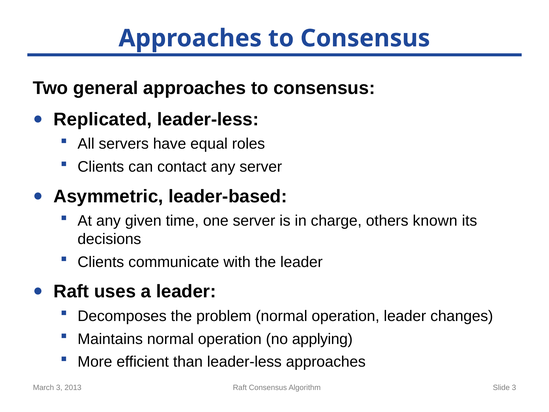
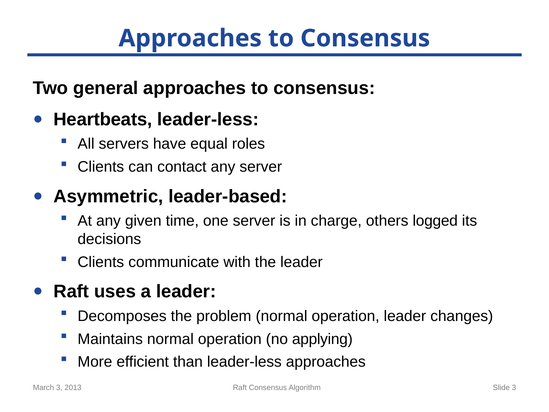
Replicated: Replicated -> Heartbeats
known: known -> logged
